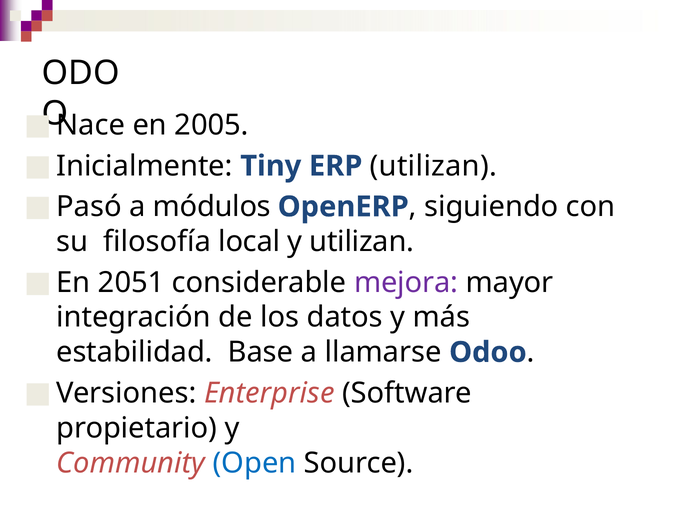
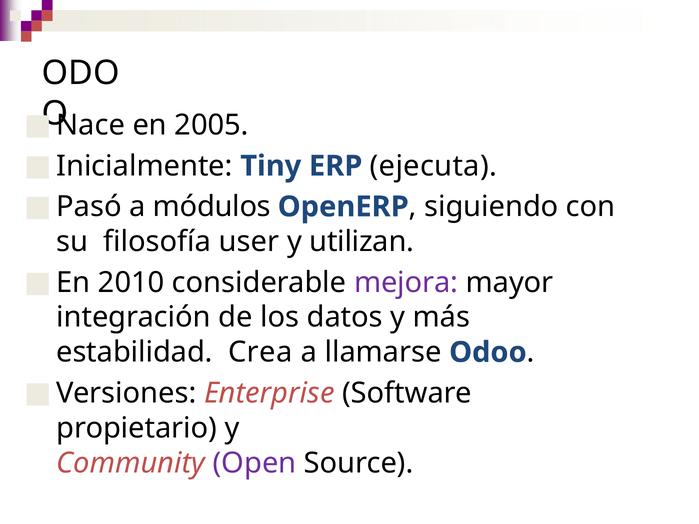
ERP utilizan: utilizan -> ejecuta
local: local -> user
2051: 2051 -> 2010
Base: Base -> Crea
Open colour: blue -> purple
